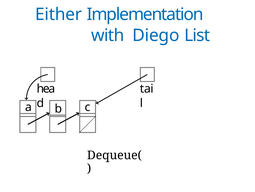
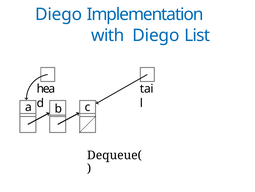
Either at (59, 14): Either -> Diego
